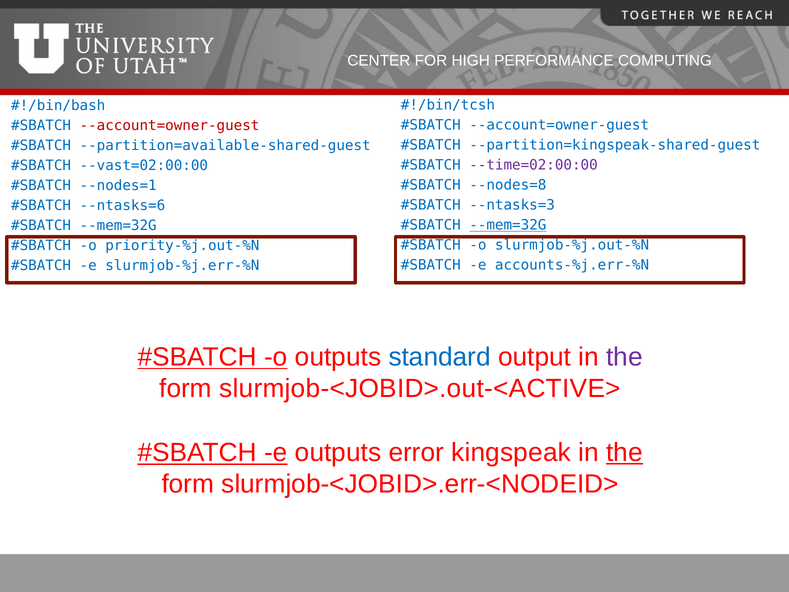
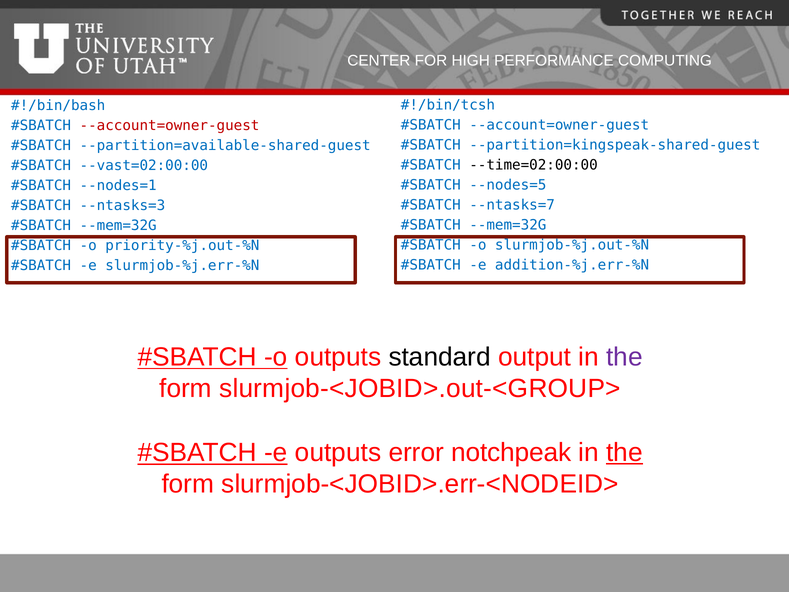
--time=02:00:00 colour: purple -> black
--nodes=8: --nodes=8 -> --nodes=5
--ntasks=3: --ntasks=3 -> --ntasks=7
--ntasks=6: --ntasks=6 -> --ntasks=3
--mem=32G at (508, 225) underline: present -> none
accounts-%j.err-%N: accounts-%j.err-%N -> addition-%j.err-%N
standard colour: blue -> black
slurmjob-<JOBID>.out-<ACTIVE>: slurmjob-<JOBID>.out-<ACTIVE> -> slurmjob-<JOBID>.out-<GROUP>
kingspeak: kingspeak -> notchpeak
